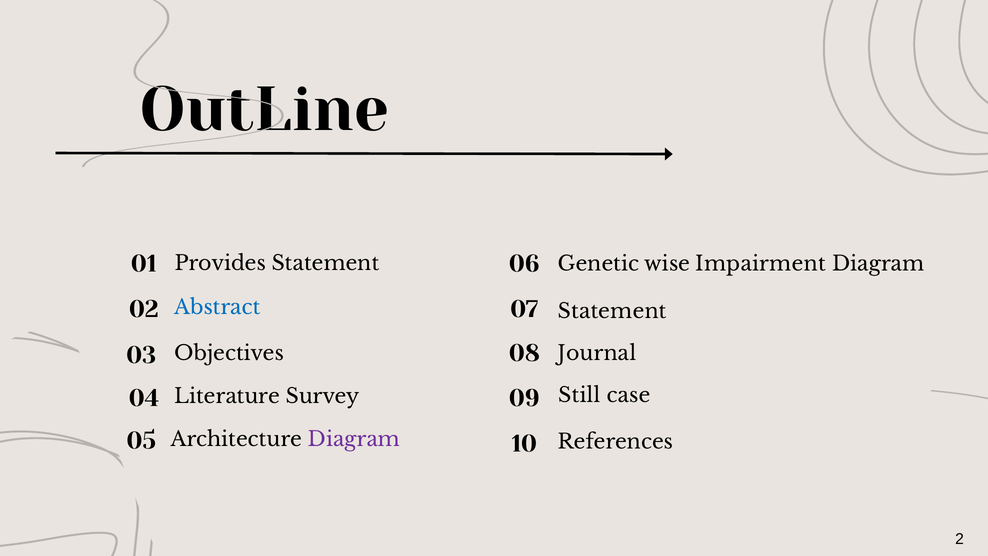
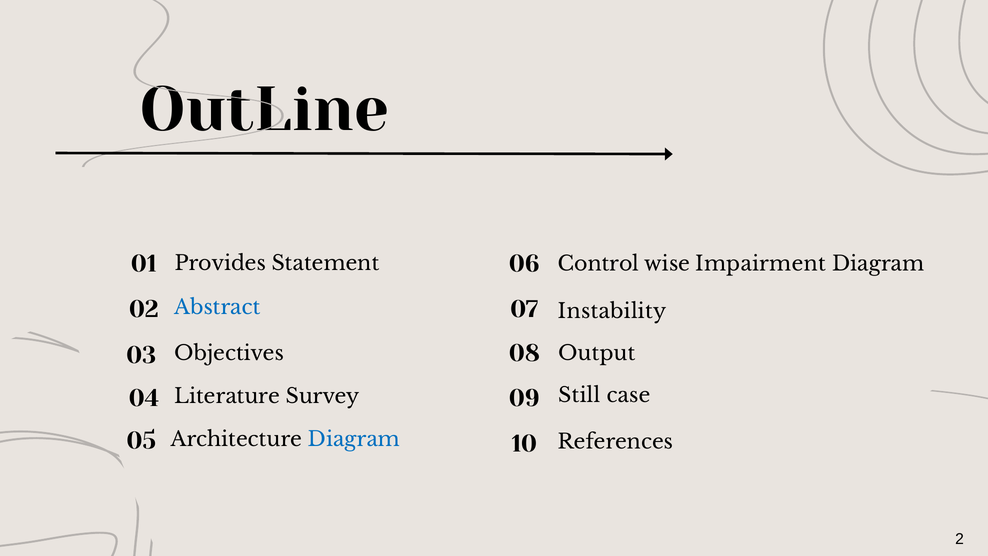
Genetic: Genetic -> Control
Statement at (612, 311): Statement -> Instability
Journal: Journal -> Output
Diagram at (354, 439) colour: purple -> blue
